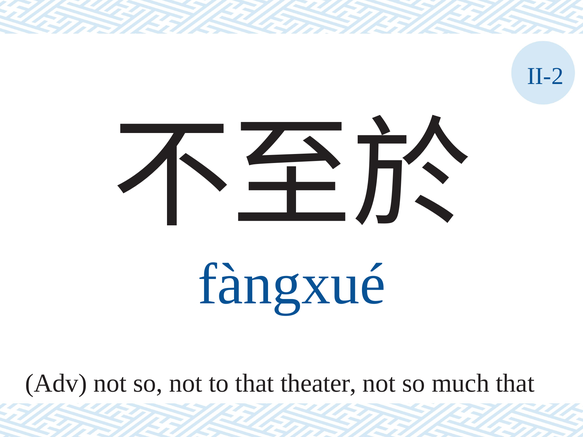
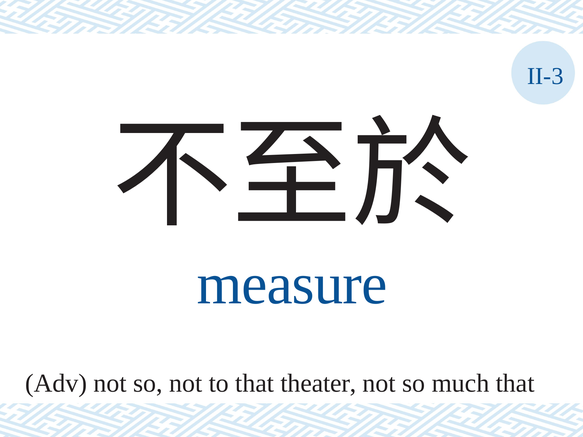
II-2: II-2 -> II-3
fàngxué: fàngxué -> measure
